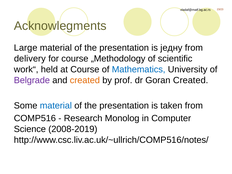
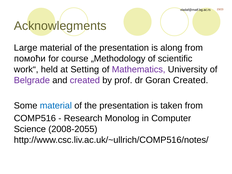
једну: једну -> along
delivery: delivery -> помоћи
at Course: Course -> Setting
Mathematics colour: blue -> purple
created at (85, 80) colour: orange -> purple
2008-2019: 2008-2019 -> 2008-2055
